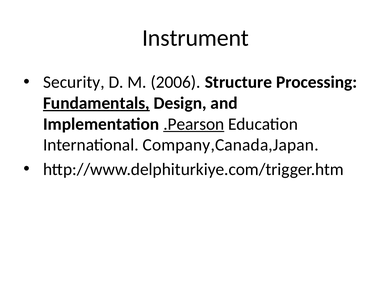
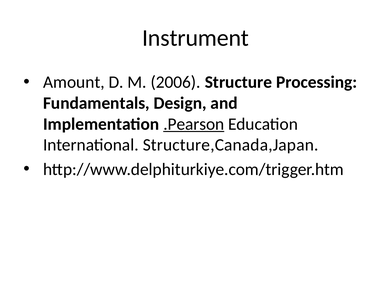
Security: Security -> Amount
Fundamentals underline: present -> none
Company,Canada,Japan: Company,Canada,Japan -> Structure,Canada,Japan
